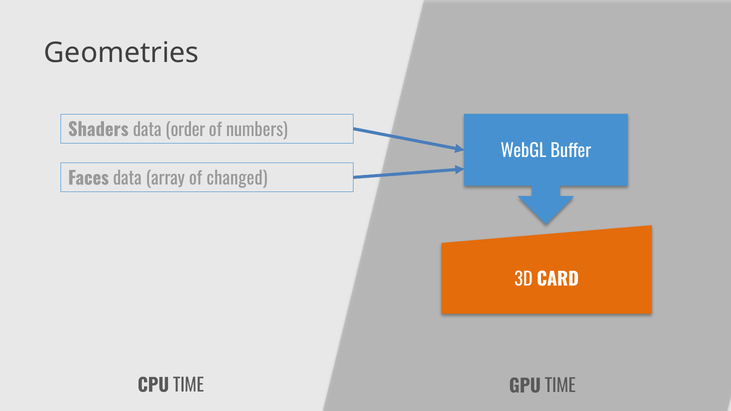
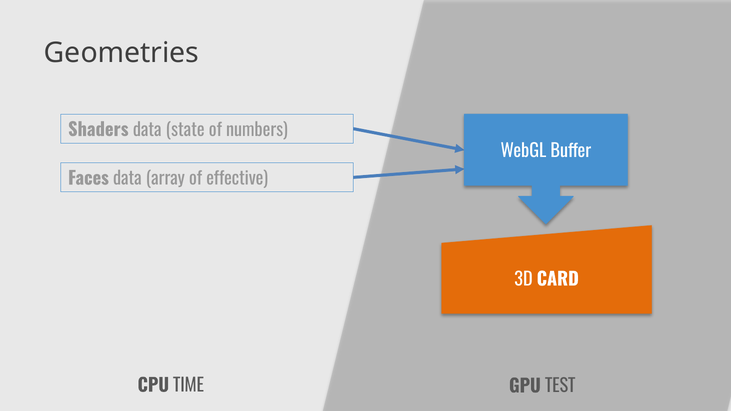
order: order -> state
changed: changed -> effective
GPU TIME: TIME -> TEST
